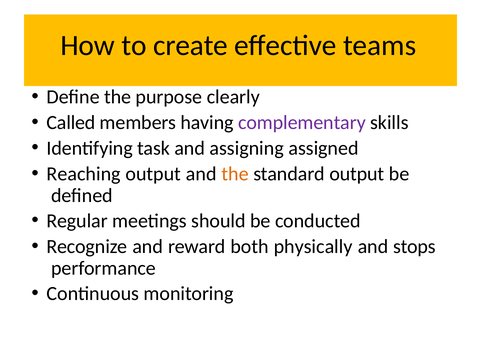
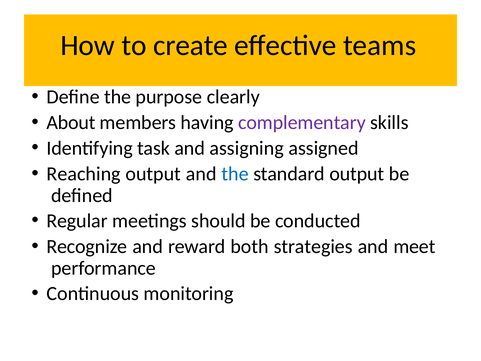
Called: Called -> About
the at (235, 174) colour: orange -> blue
physically: physically -> strategies
stops: stops -> meet
